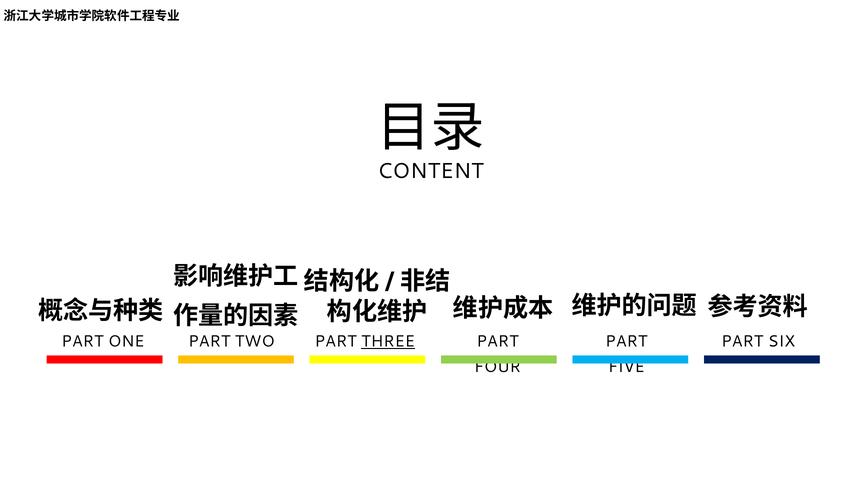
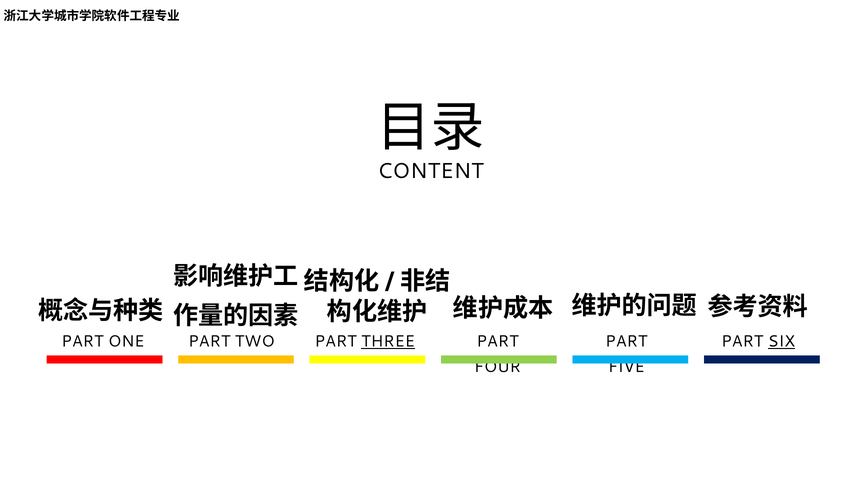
SIX underline: none -> present
